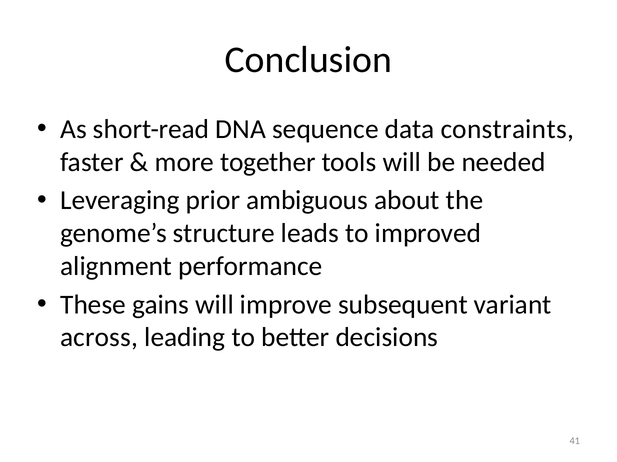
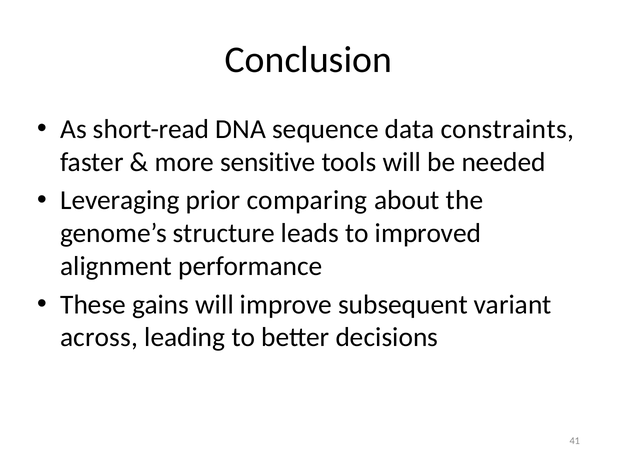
together: together -> sensitive
ambiguous: ambiguous -> comparing
